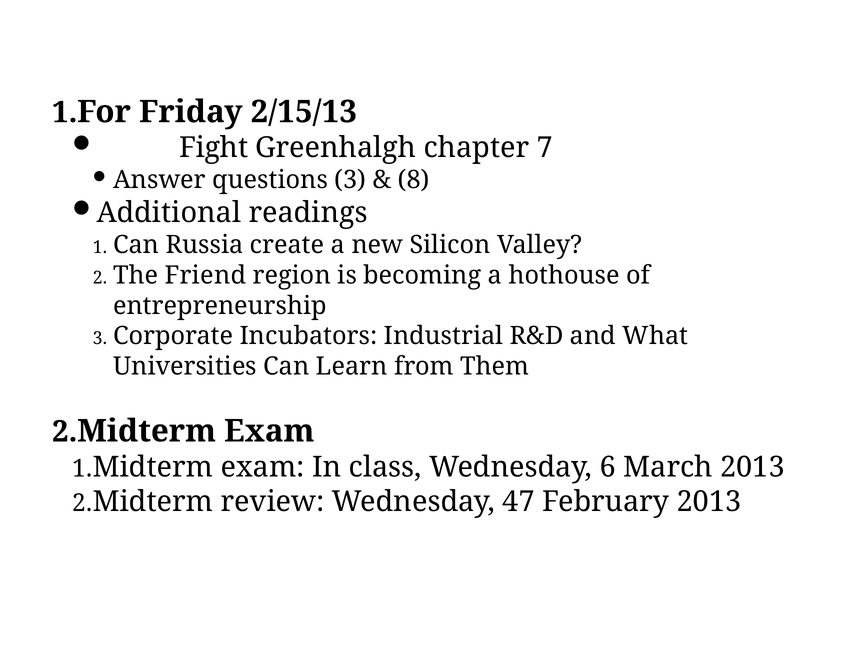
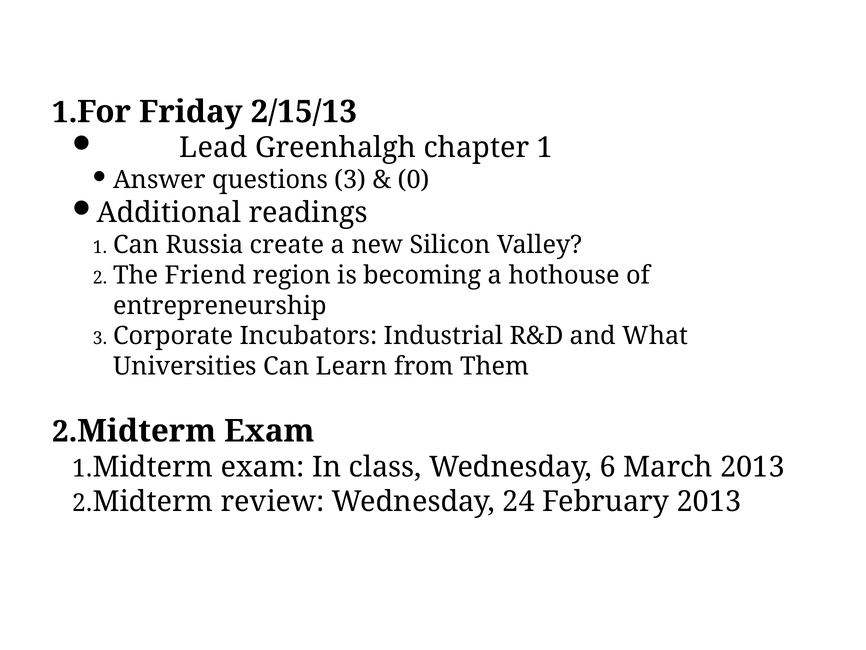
Fight: Fight -> Lead
chapter 7: 7 -> 1
8: 8 -> 0
47: 47 -> 24
